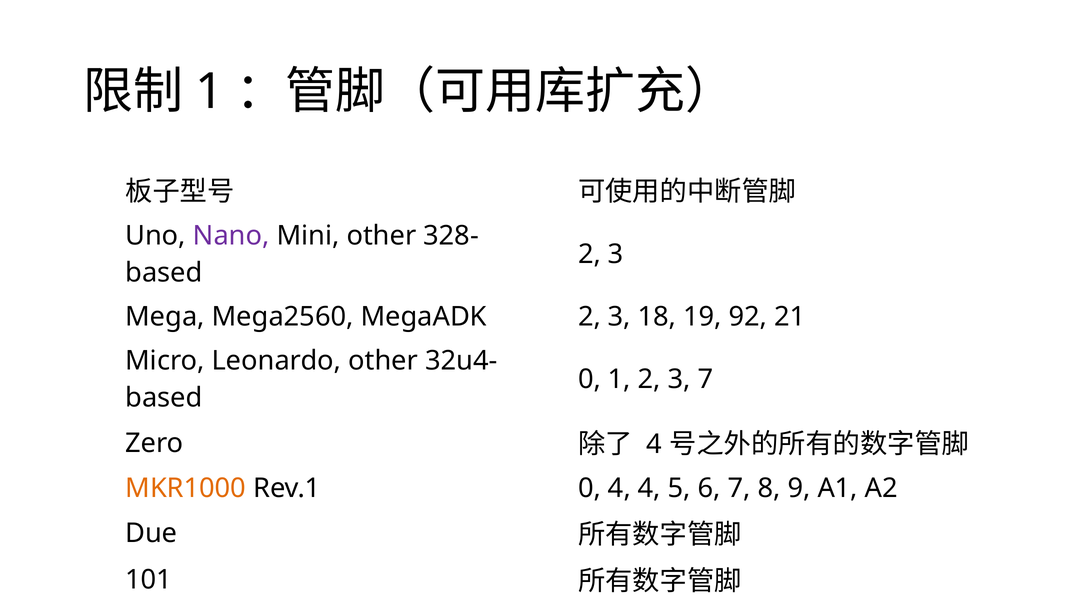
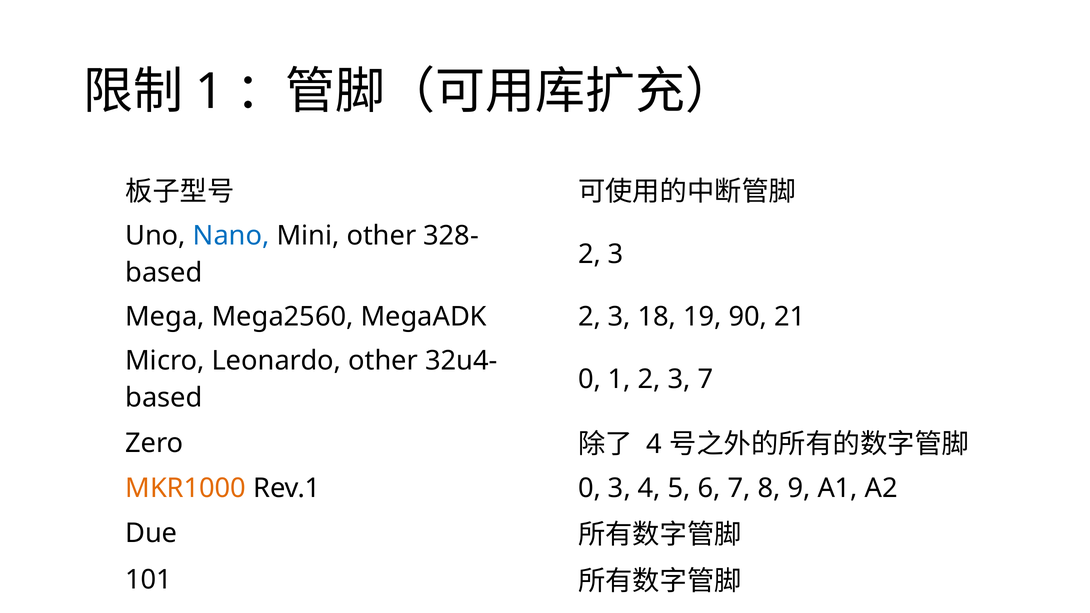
Nano colour: purple -> blue
92: 92 -> 90
0 4: 4 -> 3
